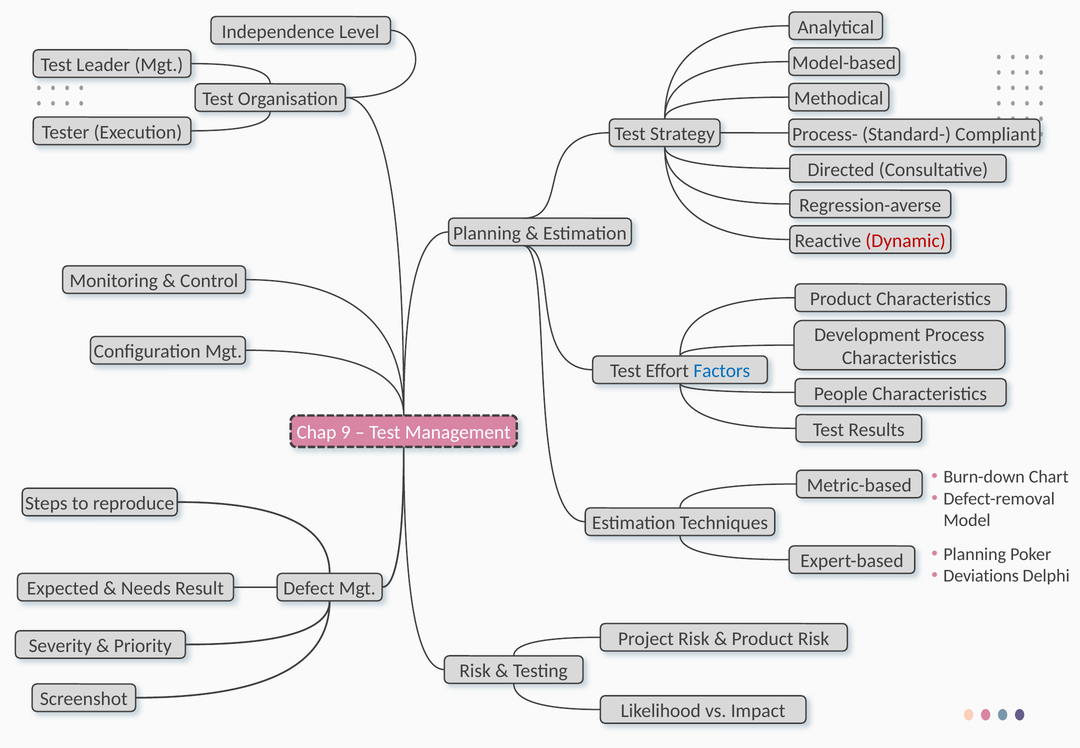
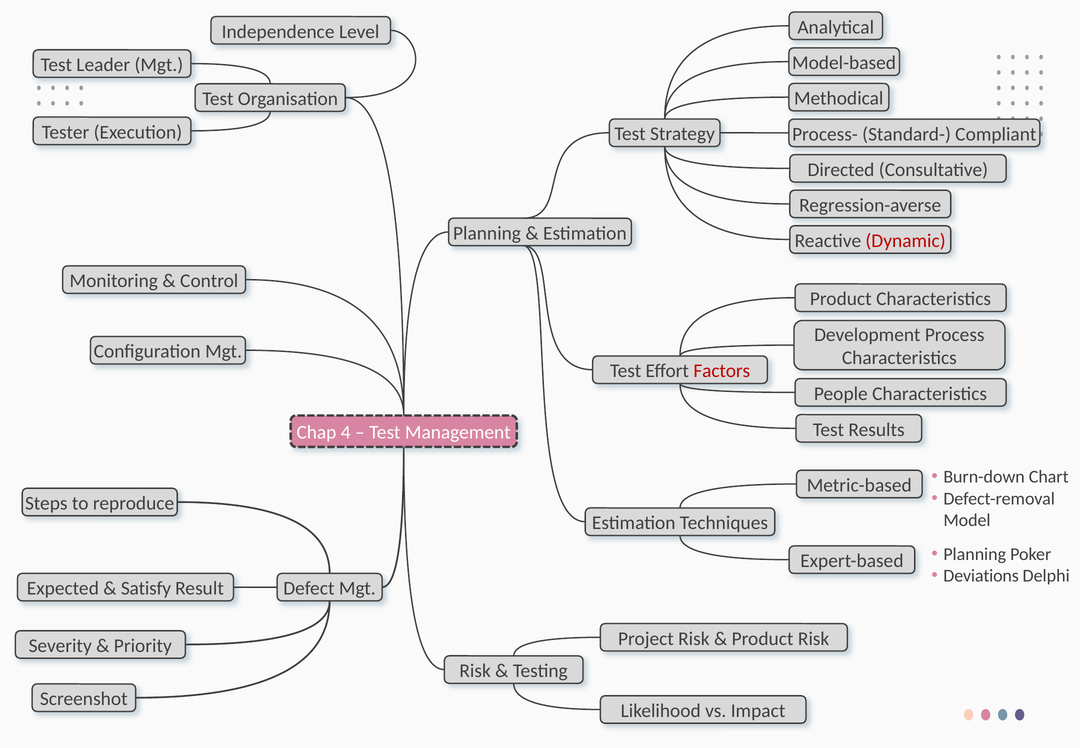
Factors colour: blue -> red
9: 9 -> 4
Needs: Needs -> Satisfy
